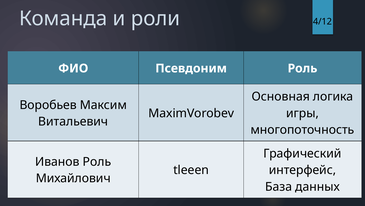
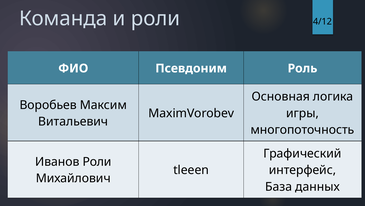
Иванов Роль: Роль -> Роли
